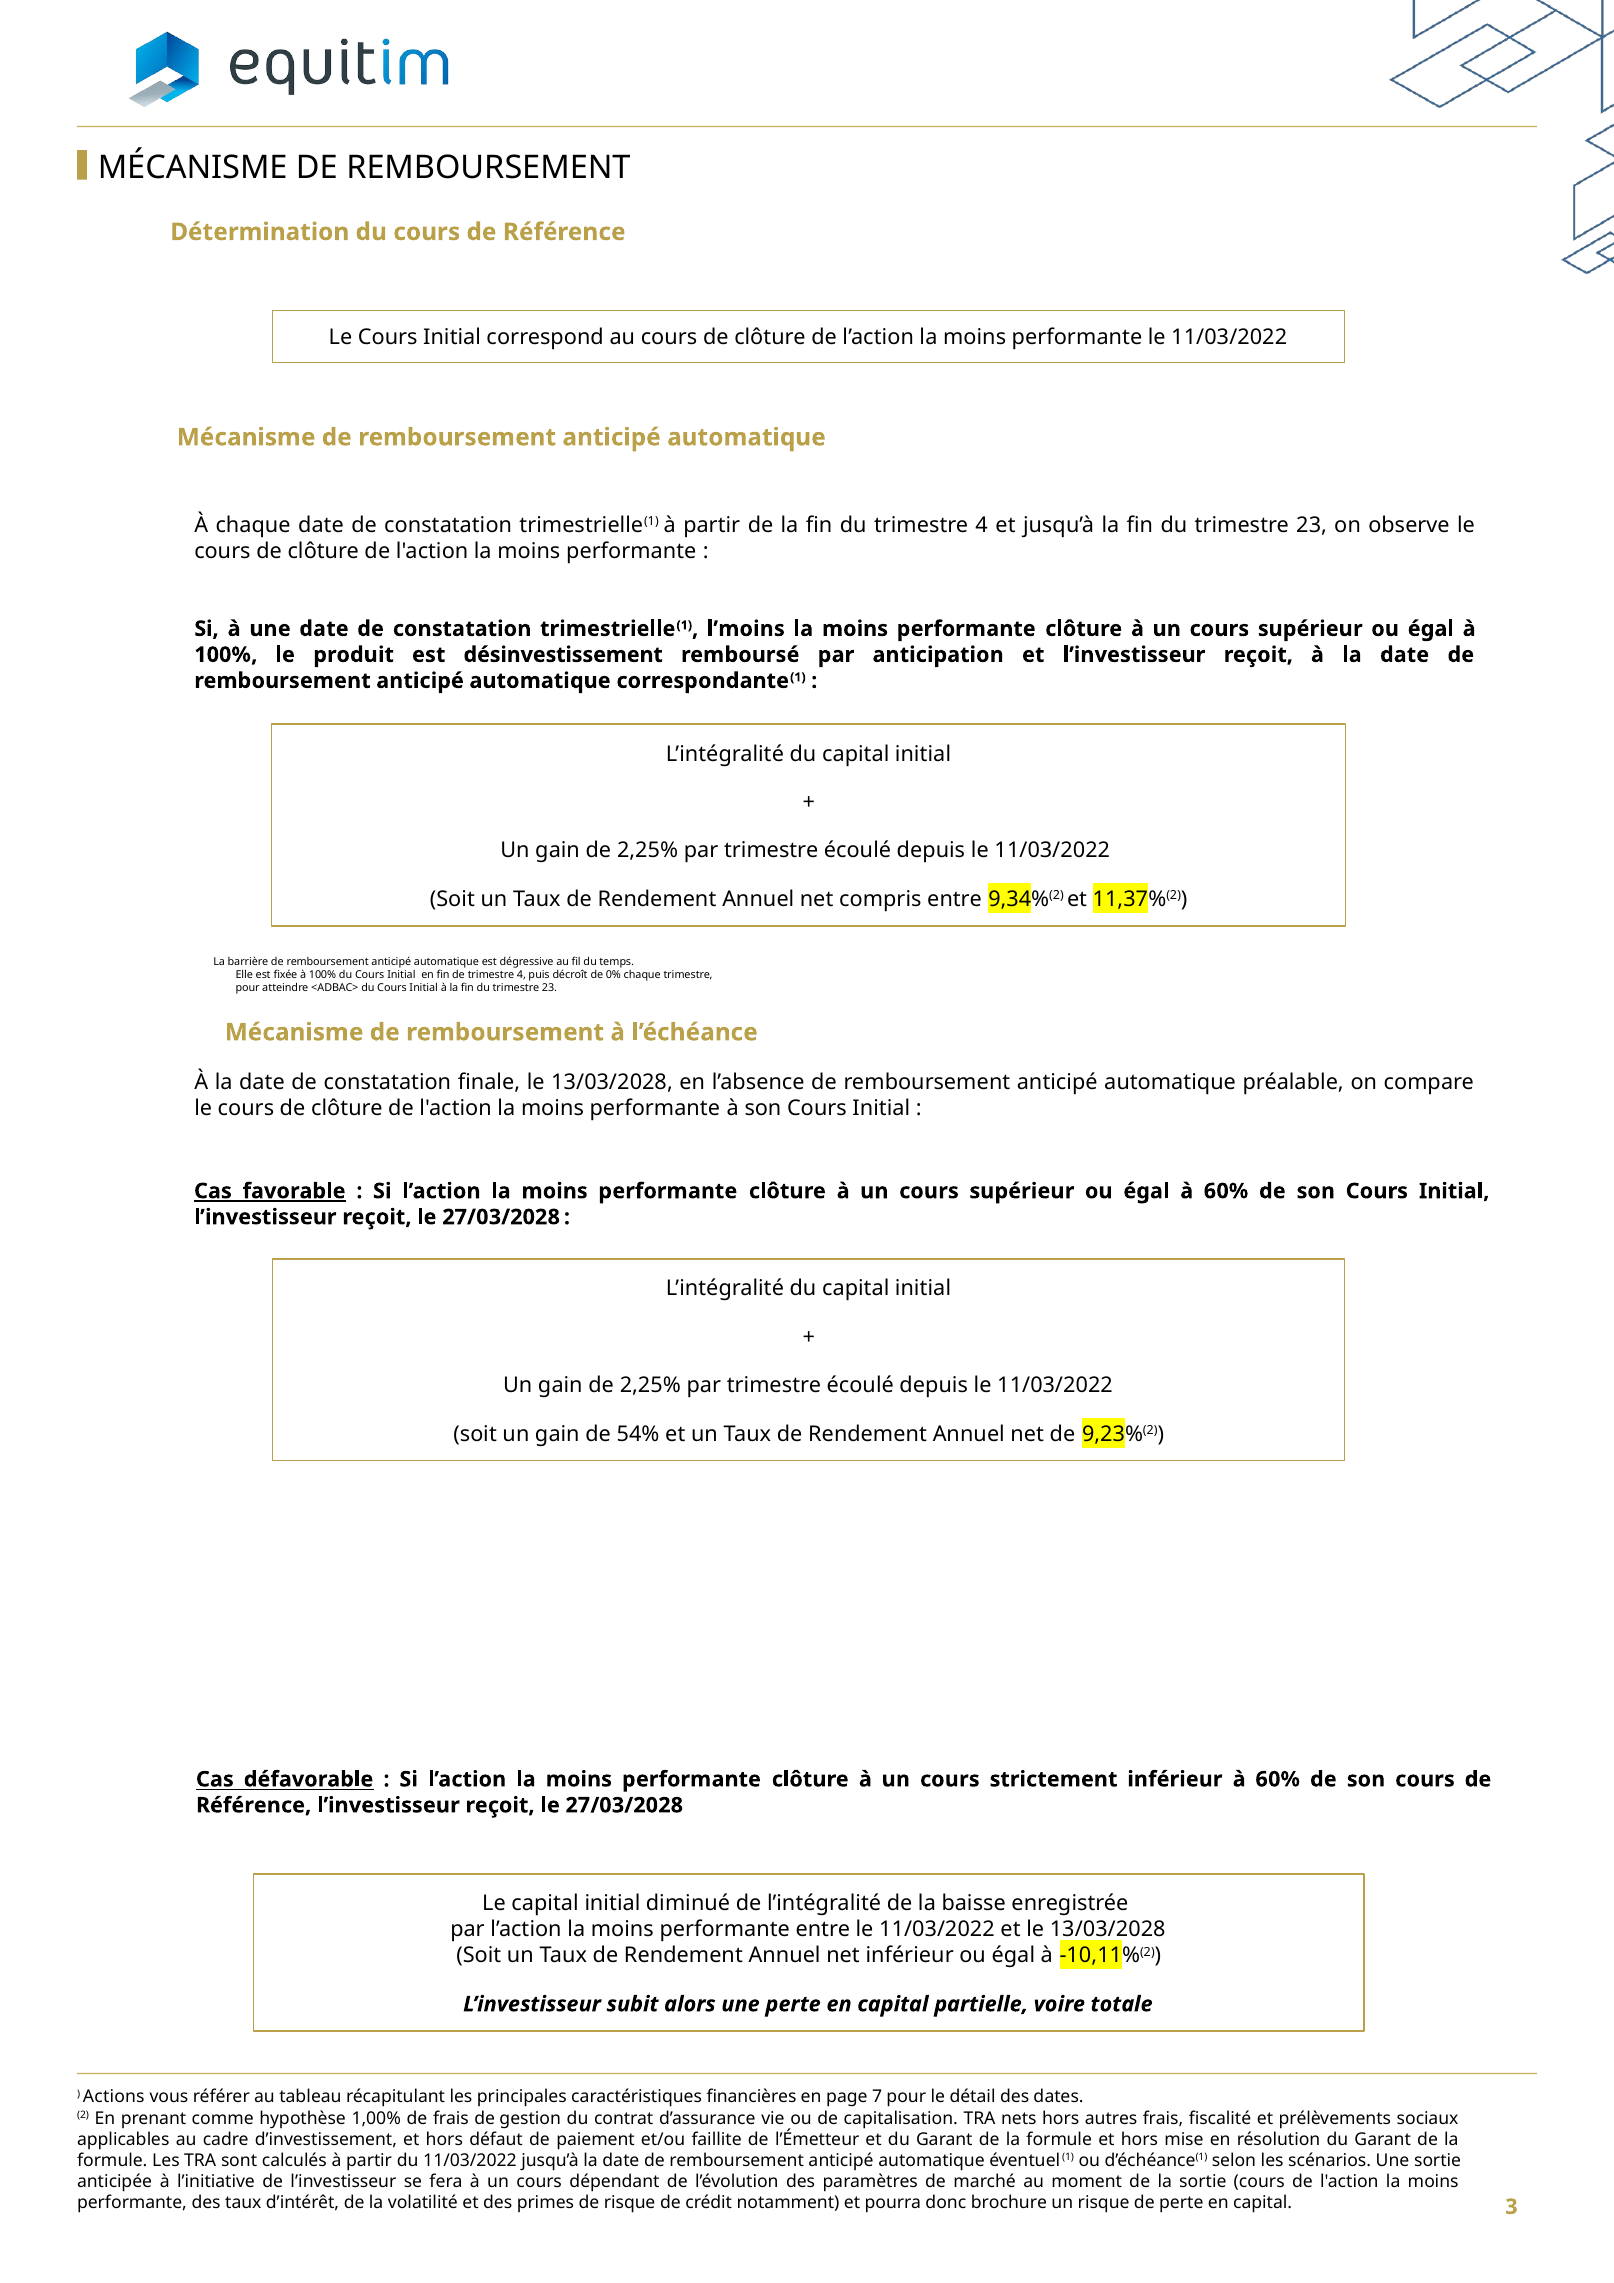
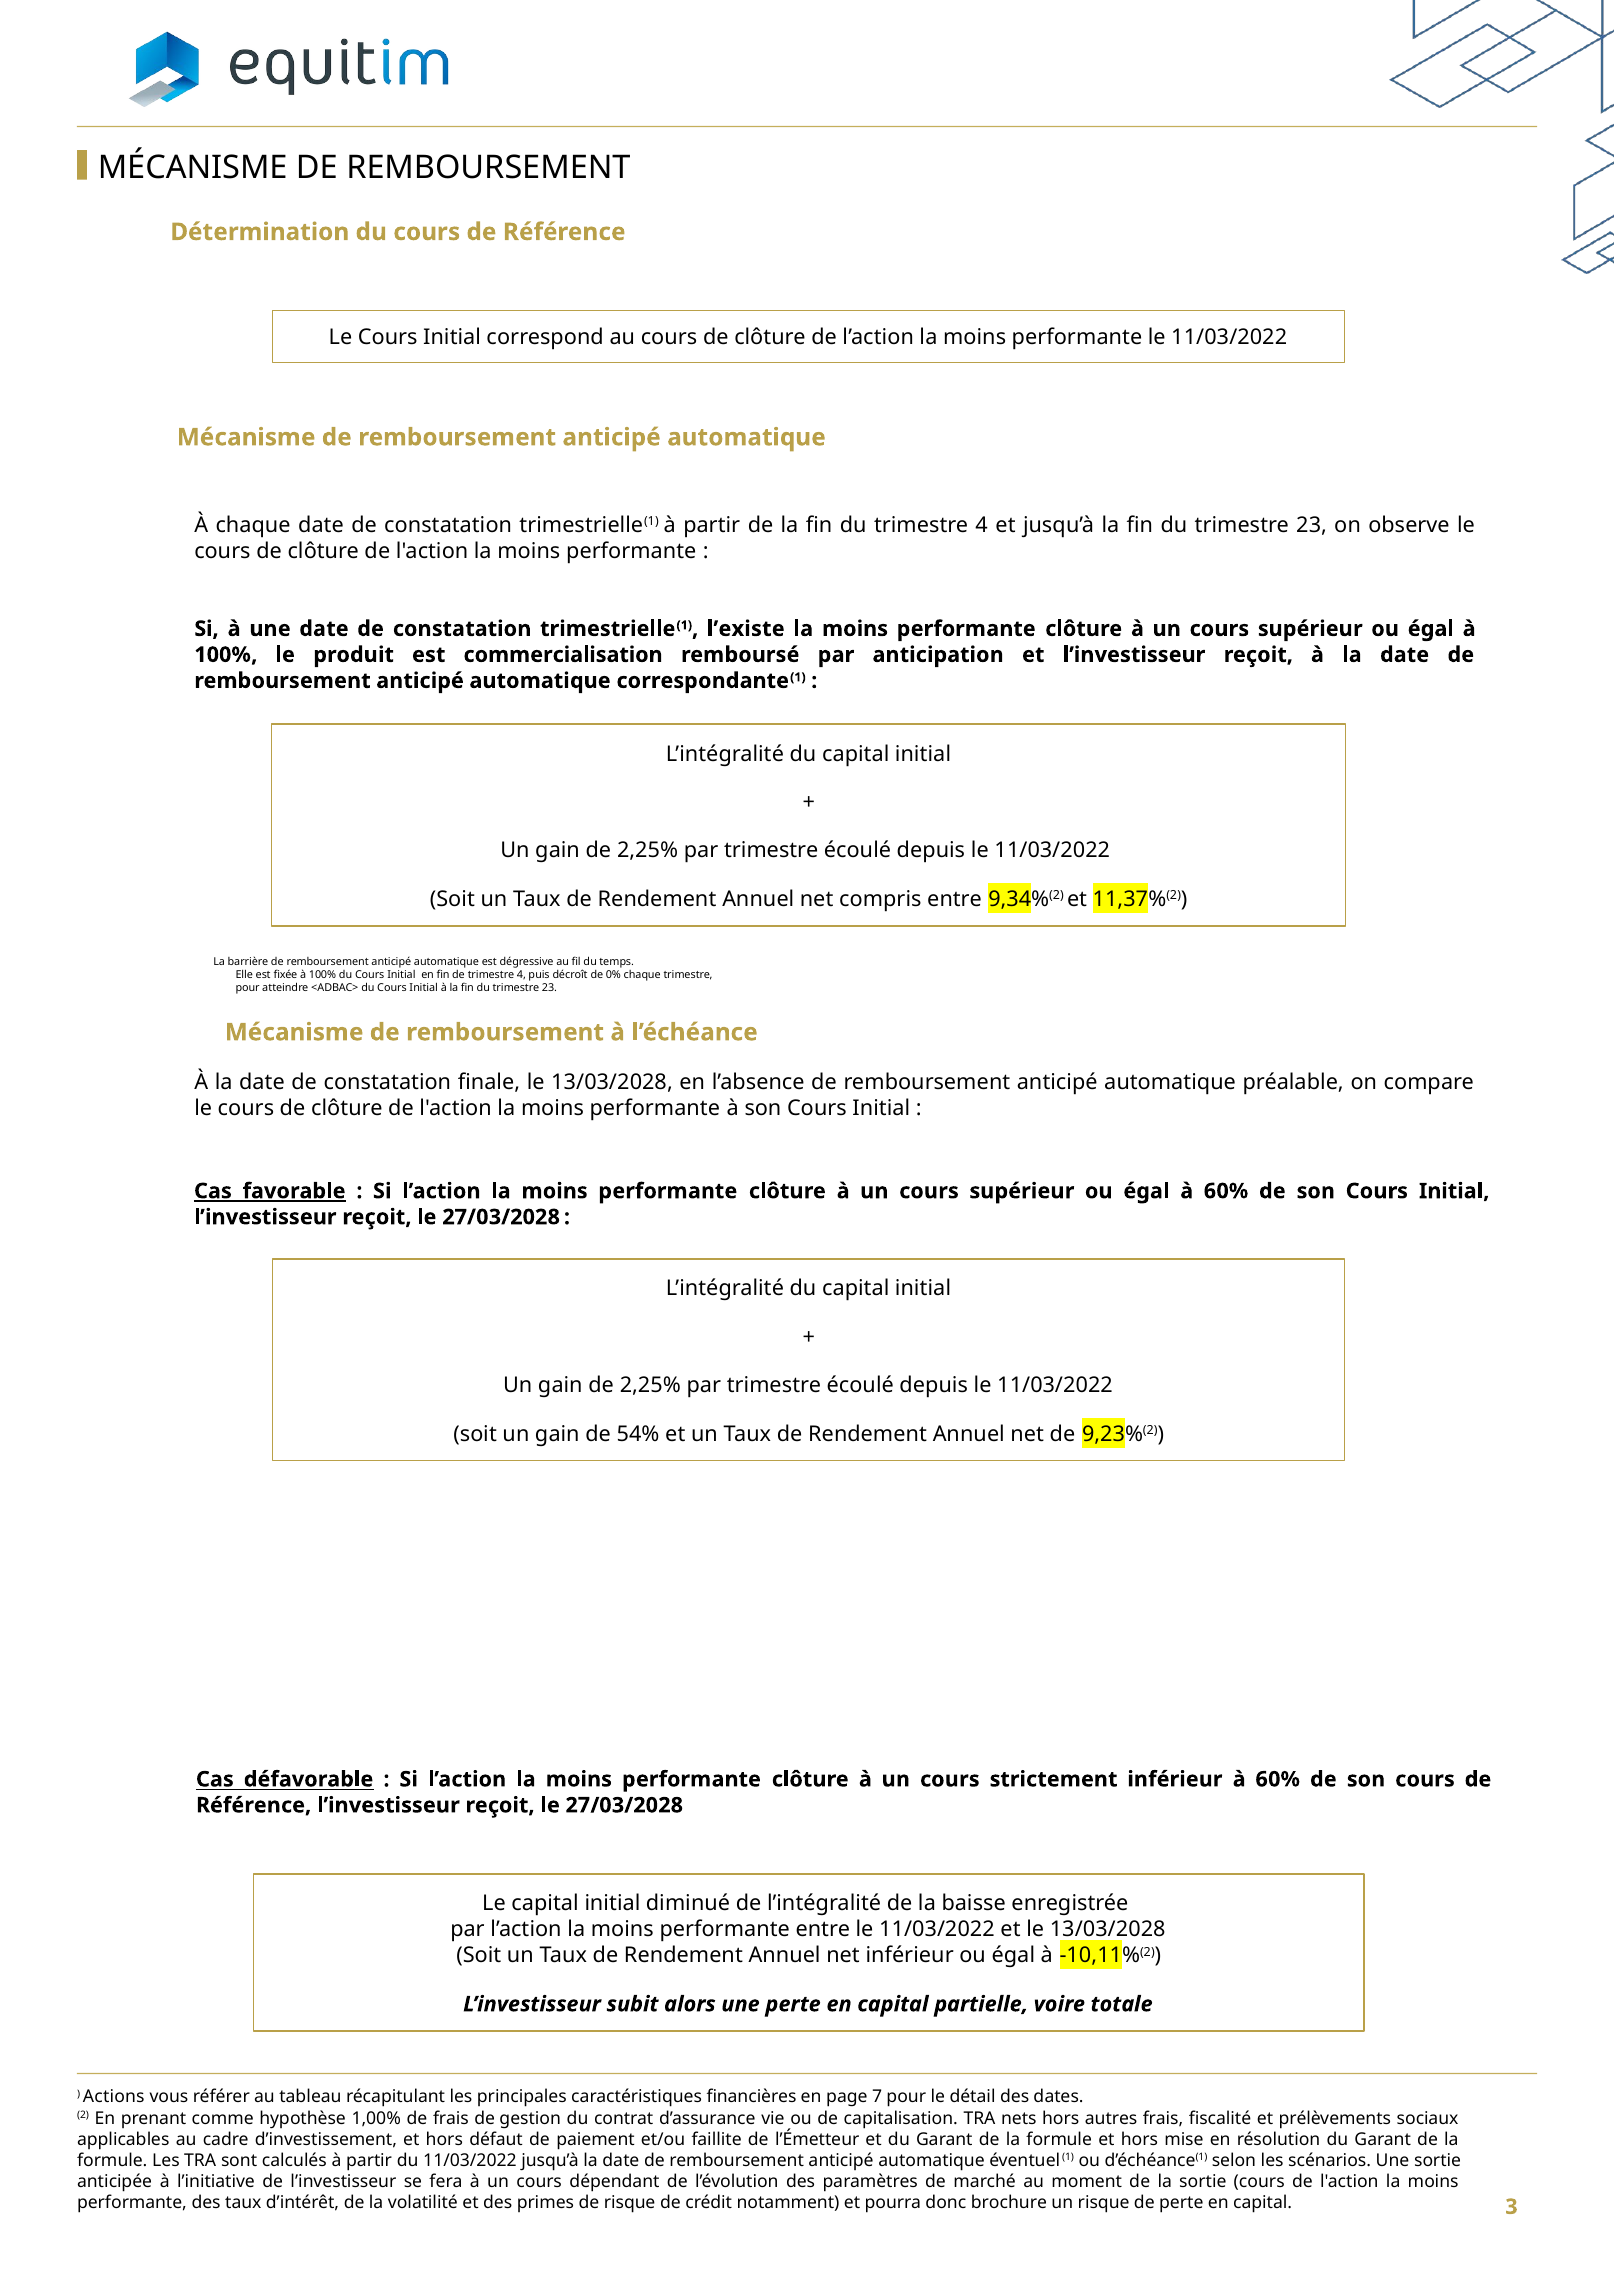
l’moins: l’moins -> l’existe
désinvestissement: désinvestissement -> commercialisation
